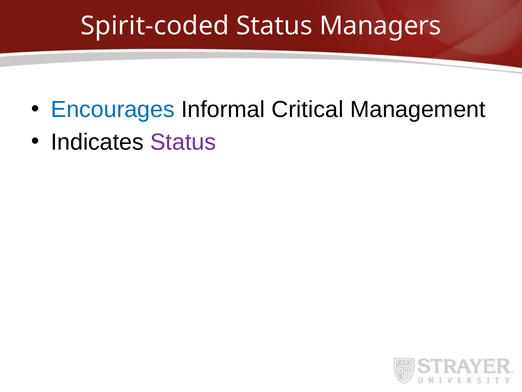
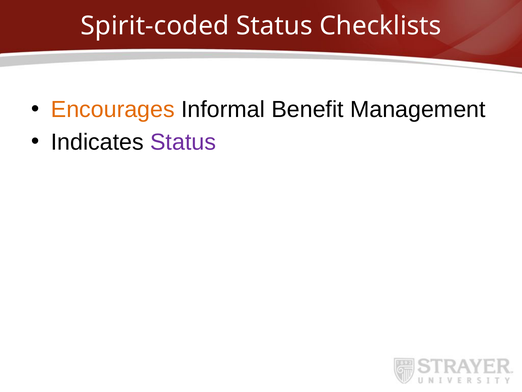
Managers: Managers -> Checklists
Encourages colour: blue -> orange
Critical: Critical -> Benefit
